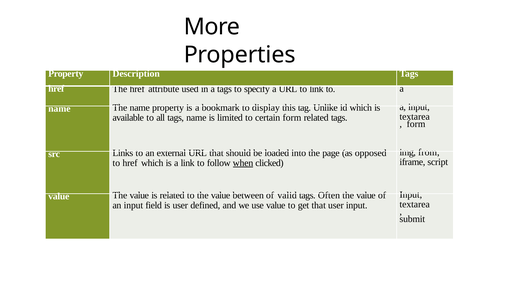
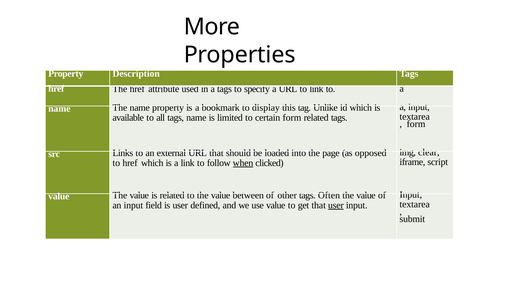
from: from -> clear
valid: valid -> other
user at (336, 205) underline: none -> present
